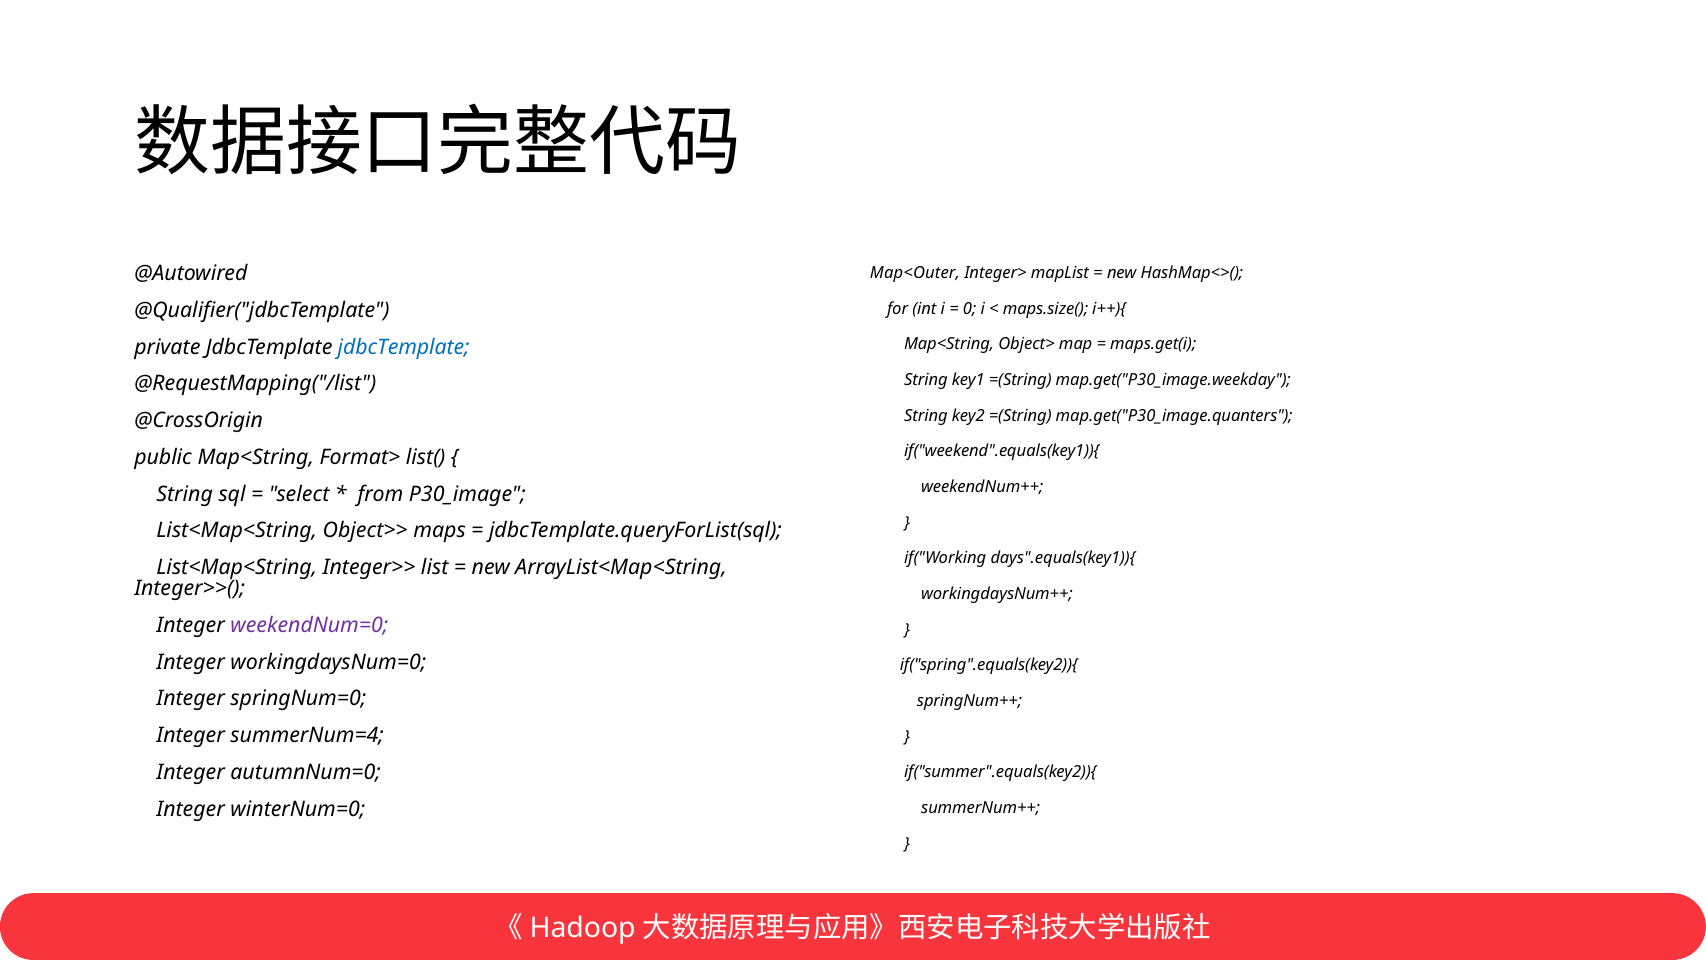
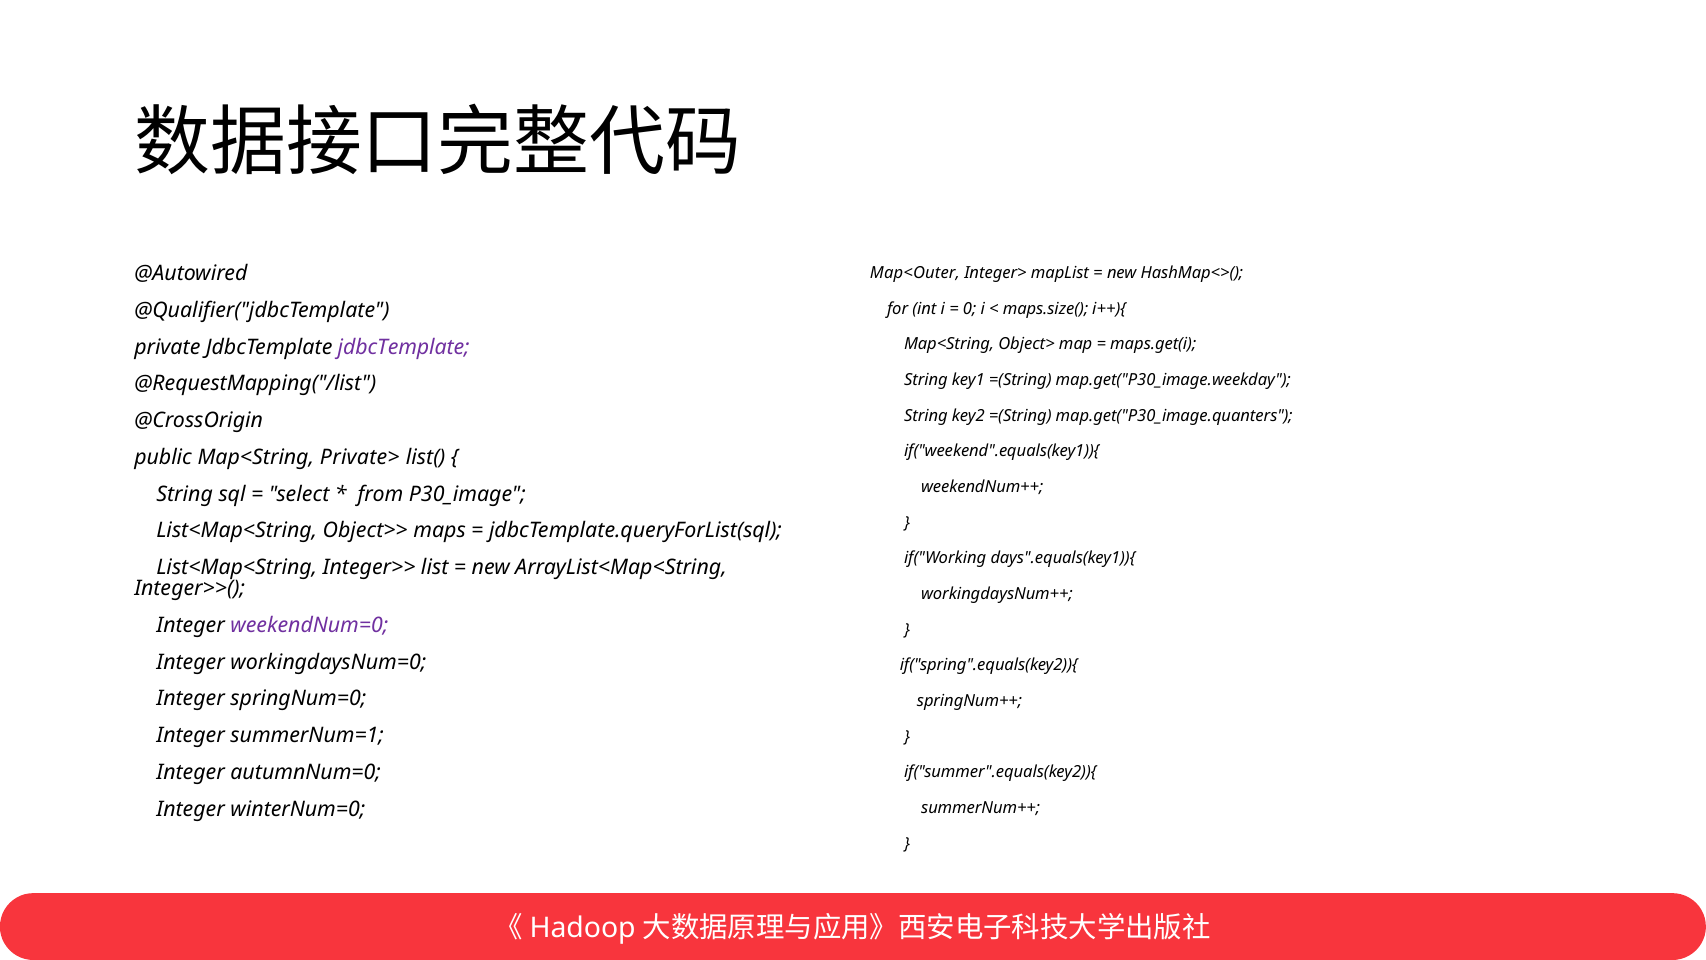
jdbcTemplate at (404, 347) colour: blue -> purple
Format>: Format> -> Private>
summerNum=4: summerNum=4 -> summerNum=1
